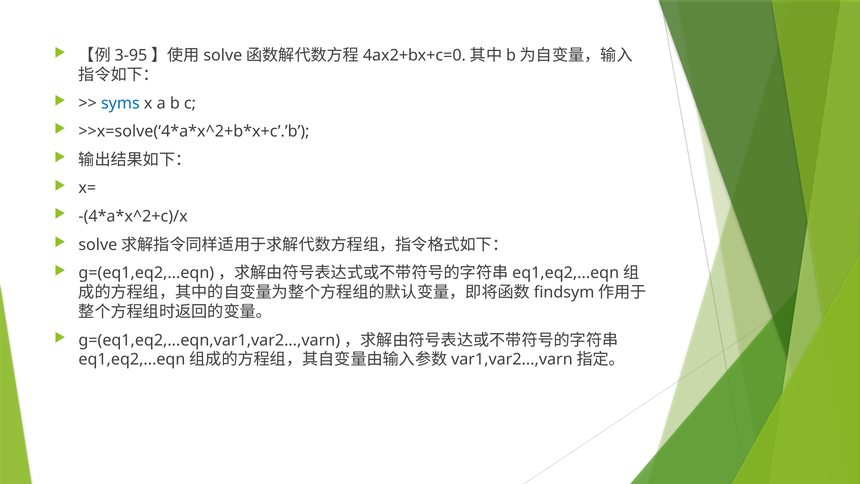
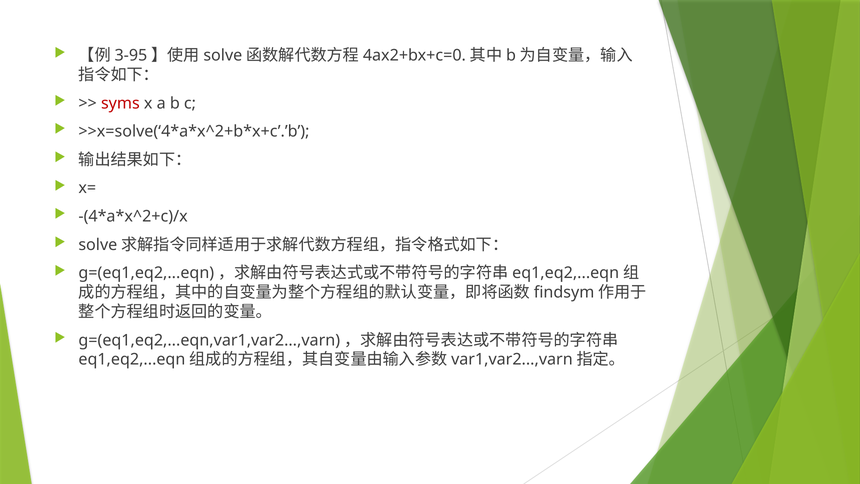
syms colour: blue -> red
